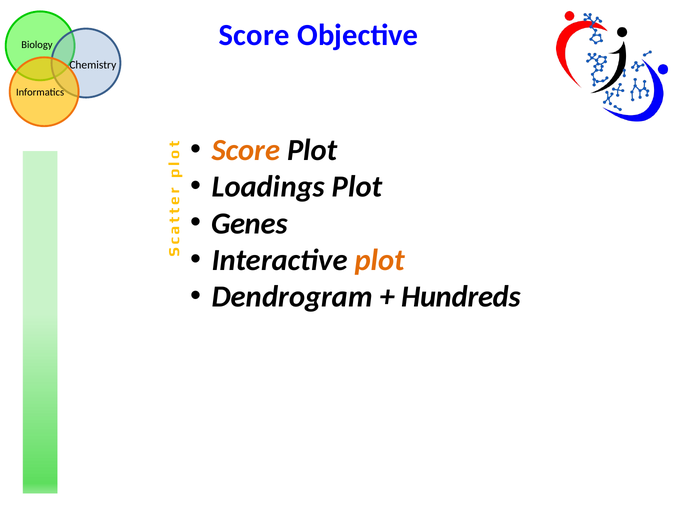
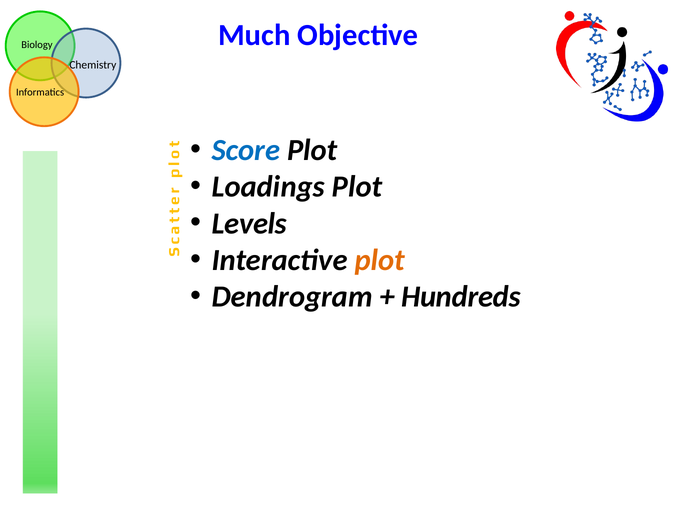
Score at (254, 35): Score -> Much
Score at (246, 150) colour: orange -> blue
Genes: Genes -> Levels
